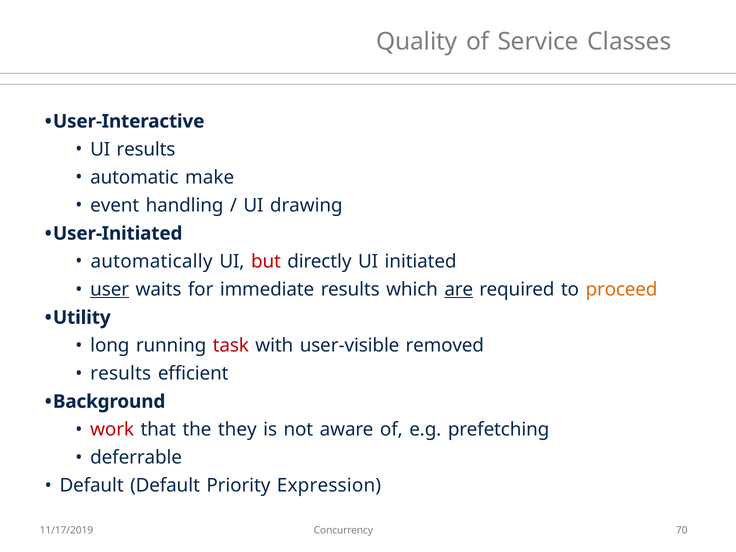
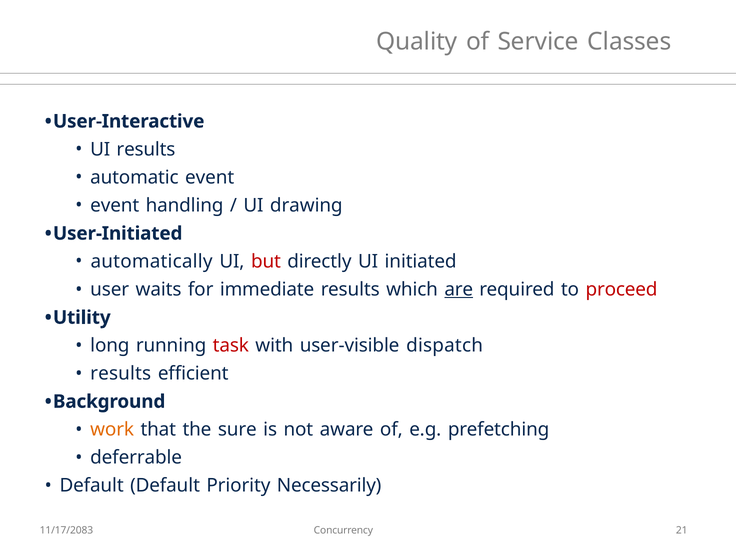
automatic make: make -> event
user underline: present -> none
proceed colour: orange -> red
removed: removed -> dispatch
work colour: red -> orange
they: they -> sure
Expression: Expression -> Necessarily
11/17/2019: 11/17/2019 -> 11/17/2083
70: 70 -> 21
